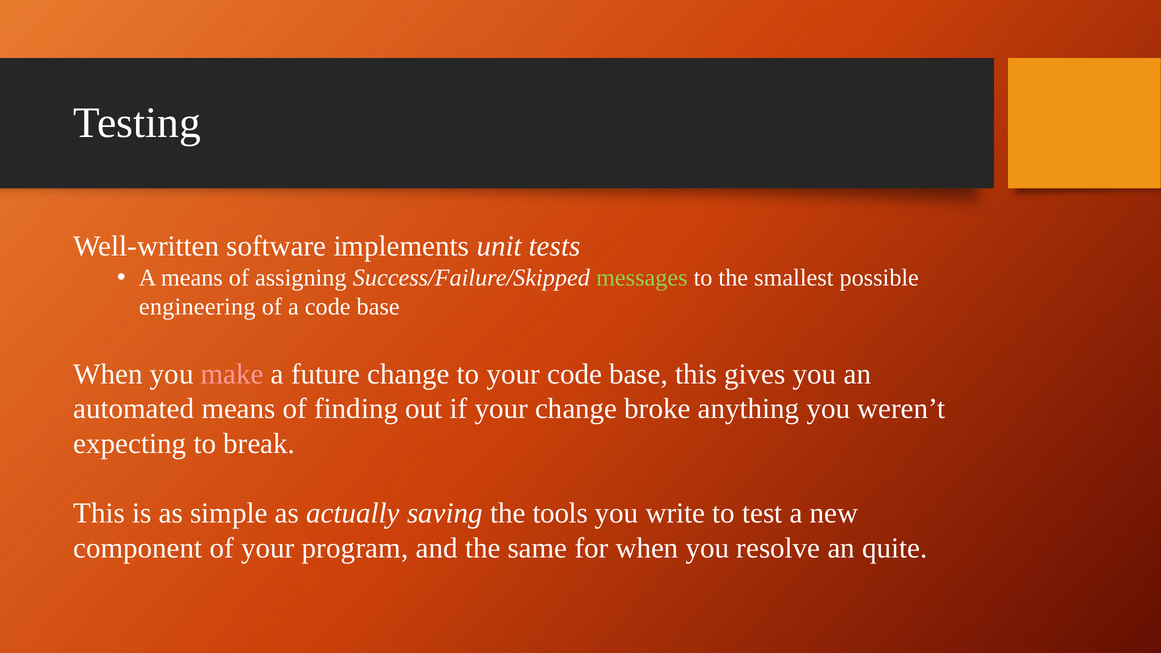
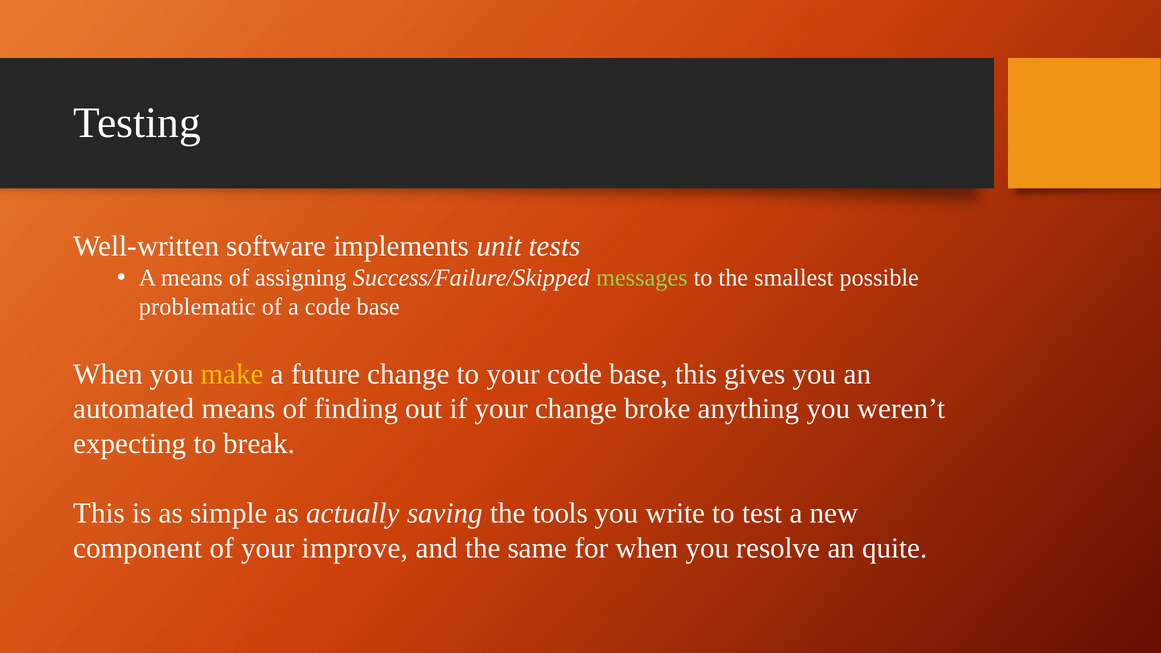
engineering: engineering -> problematic
make colour: pink -> yellow
program: program -> improve
